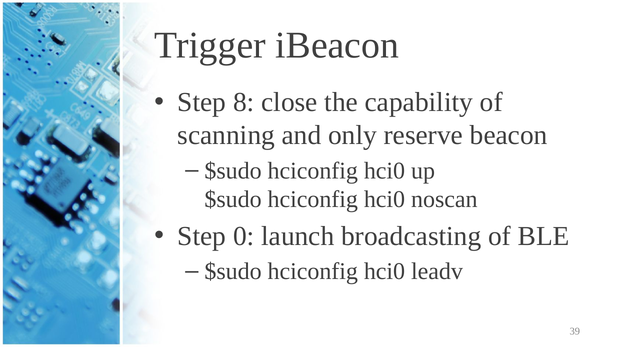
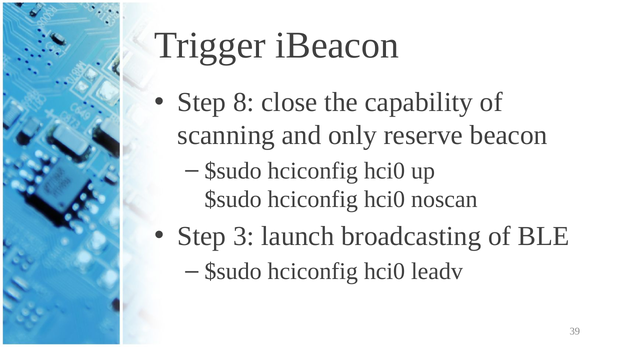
0: 0 -> 3
